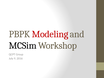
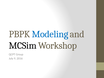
Modeling colour: red -> blue
